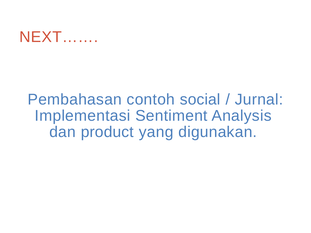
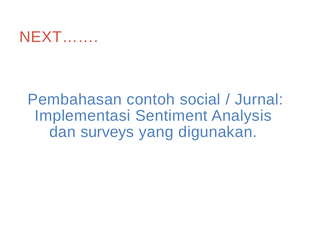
product: product -> surveys
